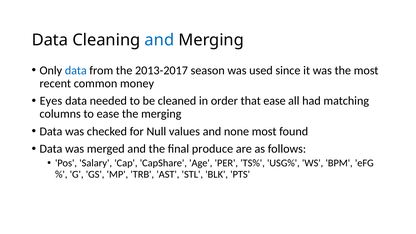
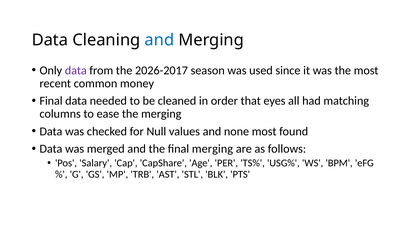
data at (76, 70) colour: blue -> purple
2013-2017: 2013-2017 -> 2026-2017
Eyes at (51, 101): Eyes -> Final
that ease: ease -> eyes
final produce: produce -> merging
